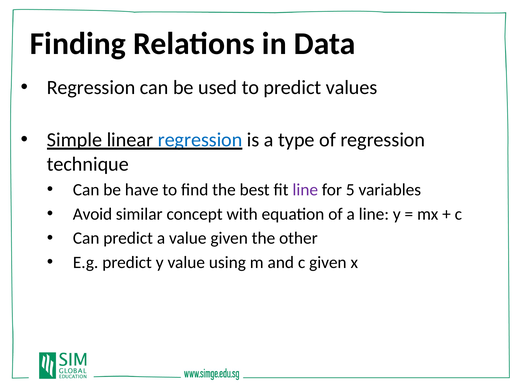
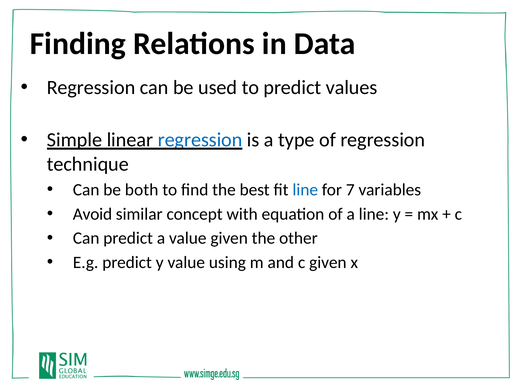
have: have -> both
line at (305, 190) colour: purple -> blue
5: 5 -> 7
